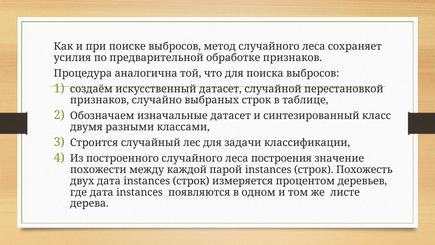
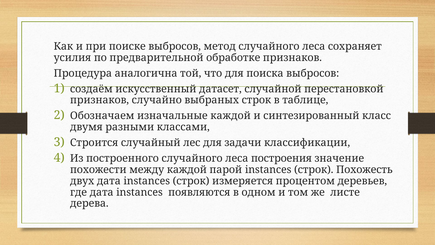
изначальные датасет: датасет -> каждой
